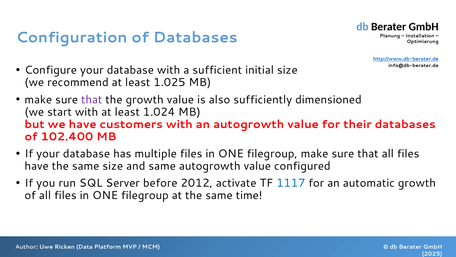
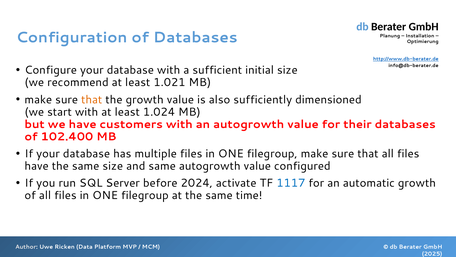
1.025: 1.025 -> 1.021
that at (92, 99) colour: purple -> orange
2012: 2012 -> 2024
